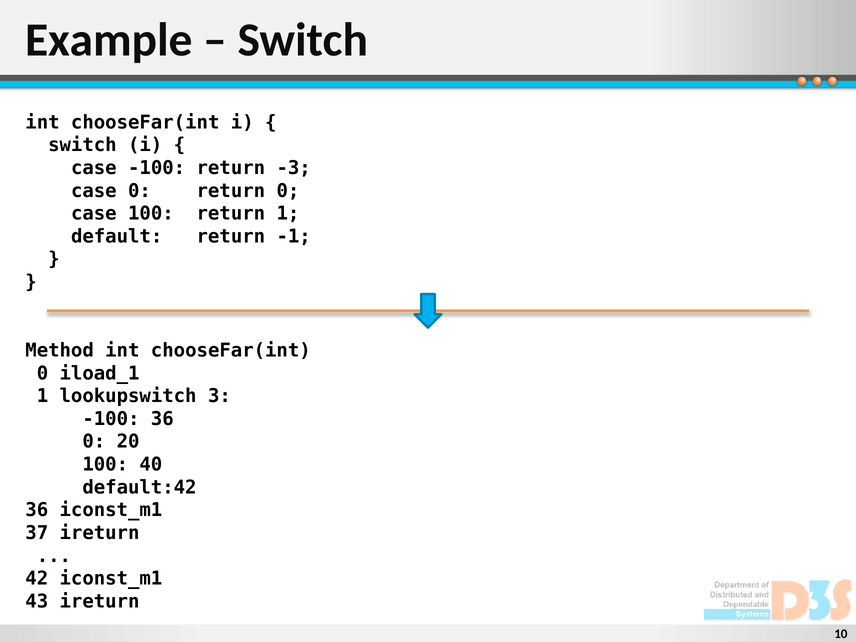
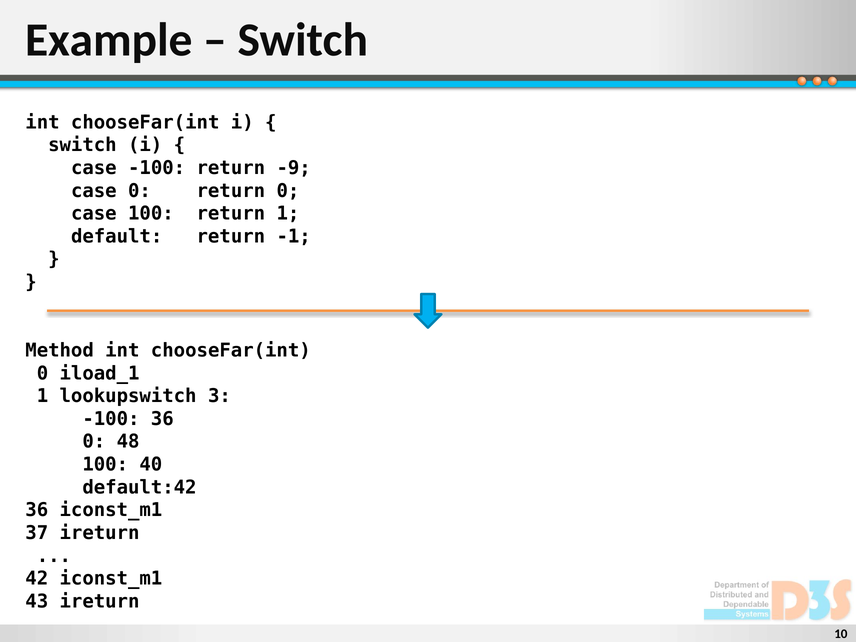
-3: -3 -> -9
20: 20 -> 48
